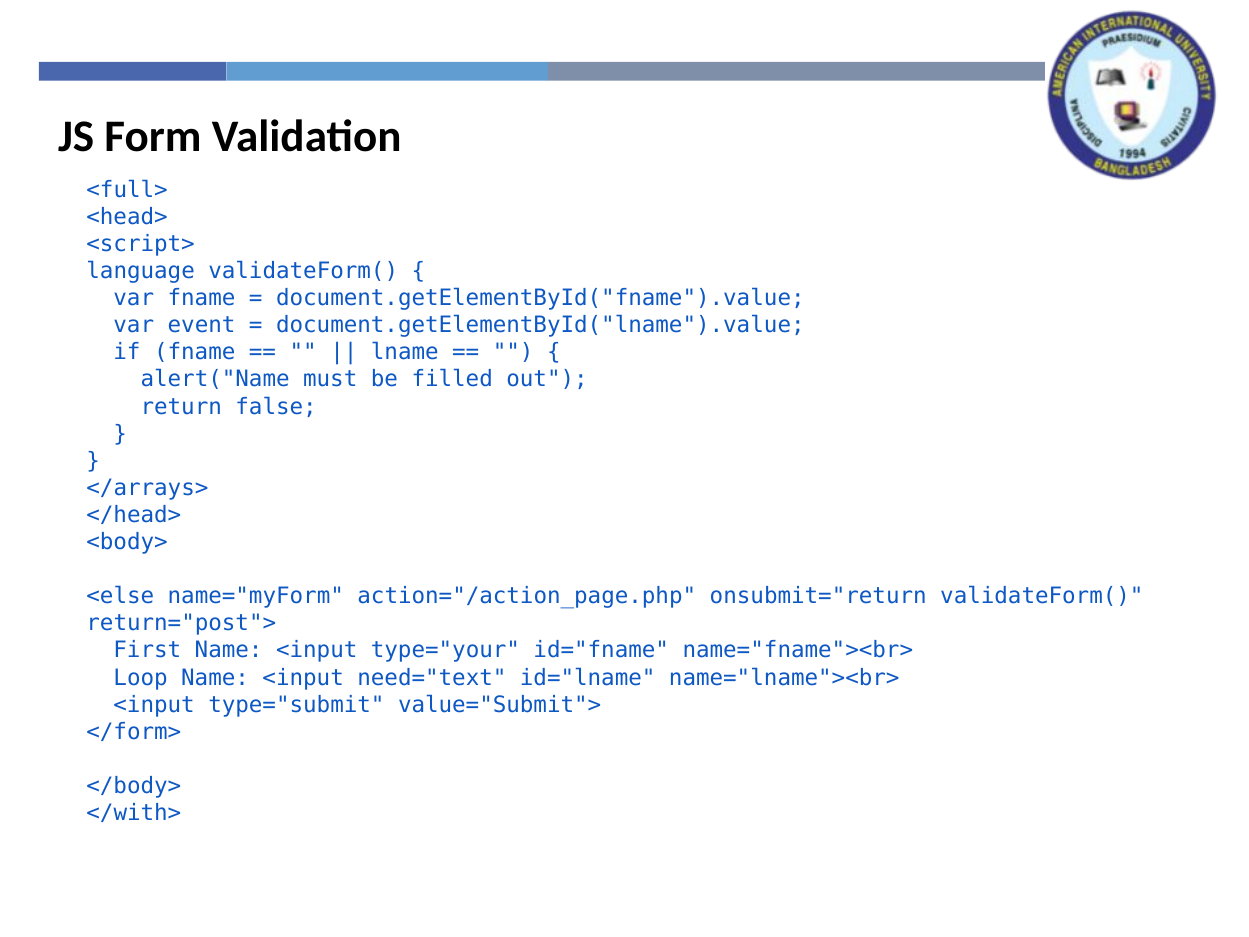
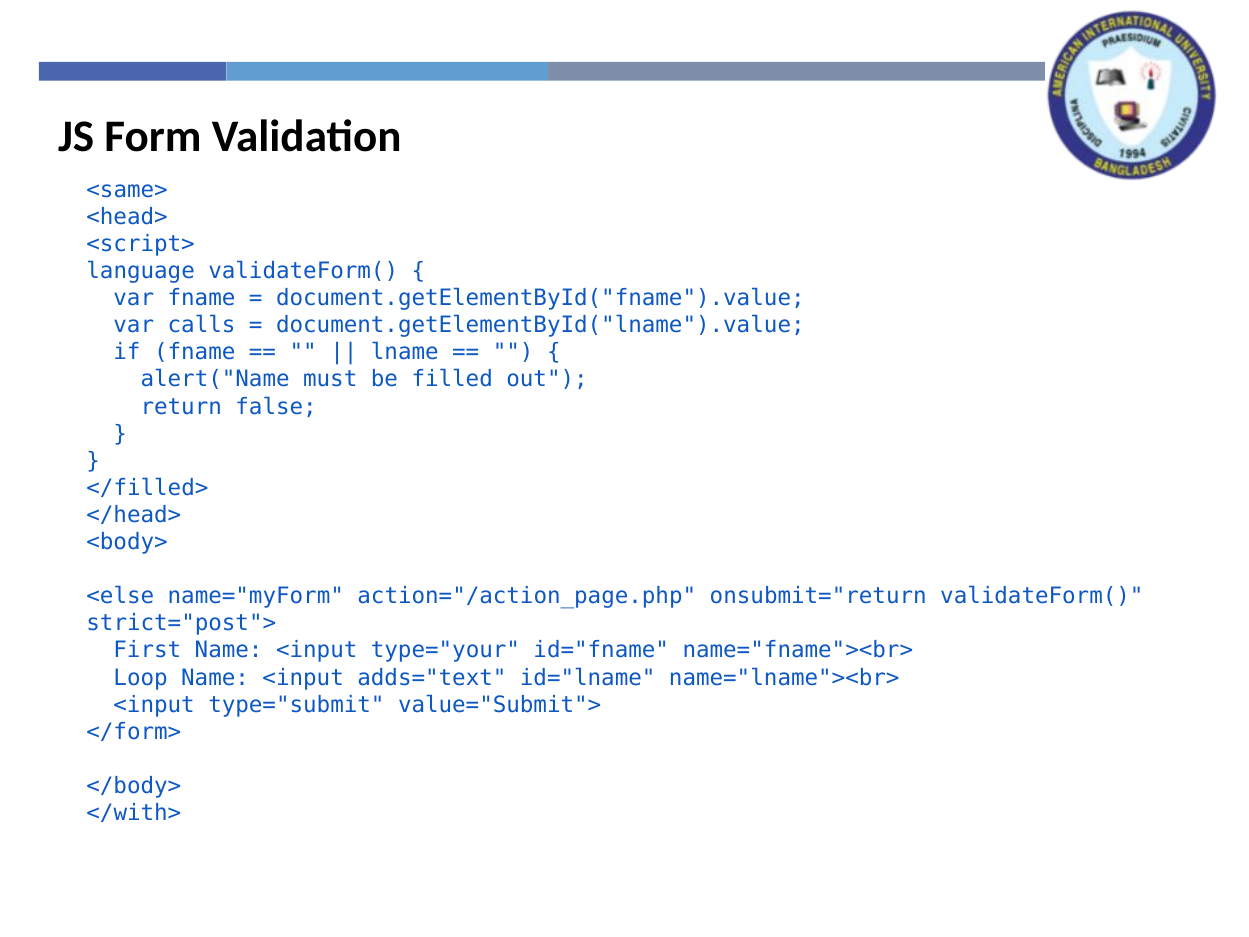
<full>: <full> -> <same>
event: event -> calls
</arrays>: </arrays> -> </filled>
return="post">: return="post"> -> strict="post">
need="text: need="text -> adds="text
